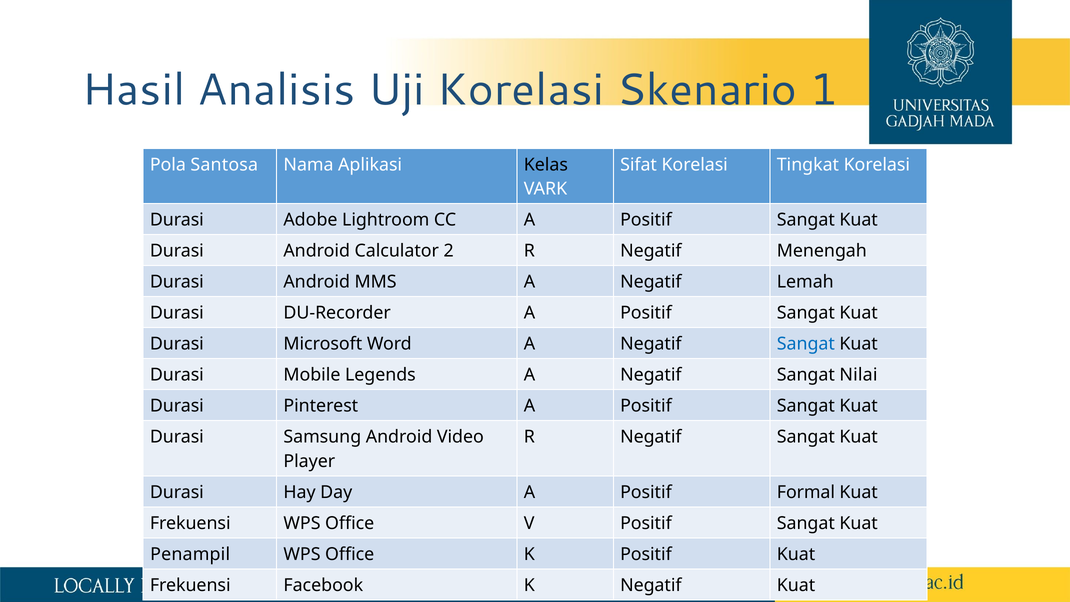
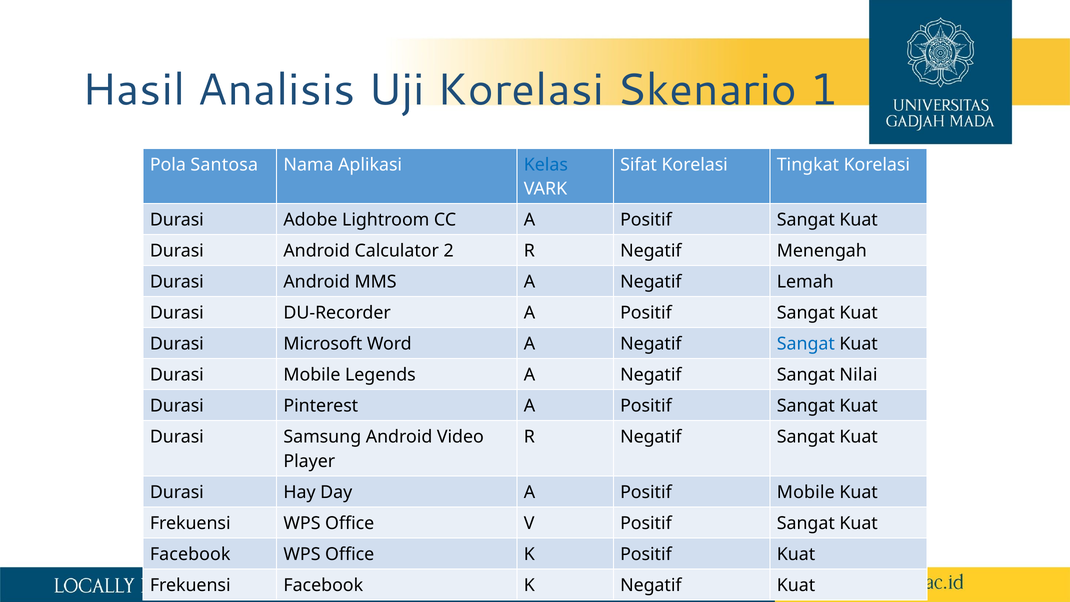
Kelas colour: black -> blue
Positif Formal: Formal -> Mobile
Penampil at (190, 554): Penampil -> Facebook
